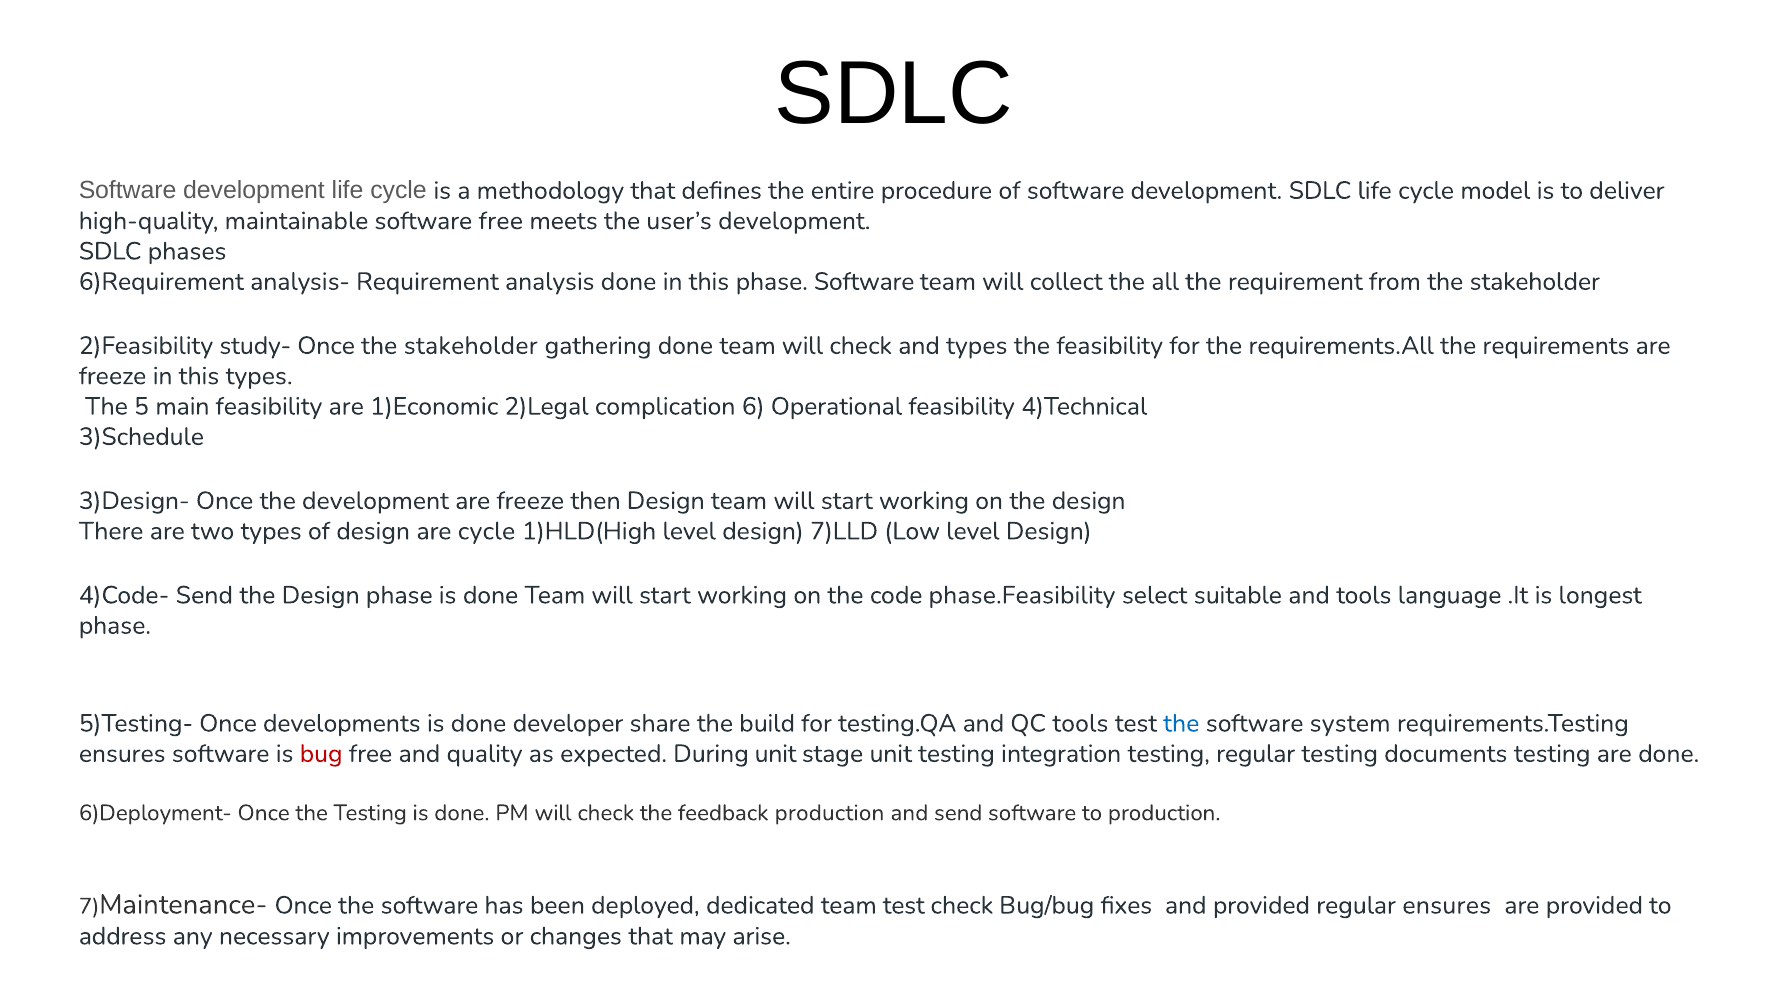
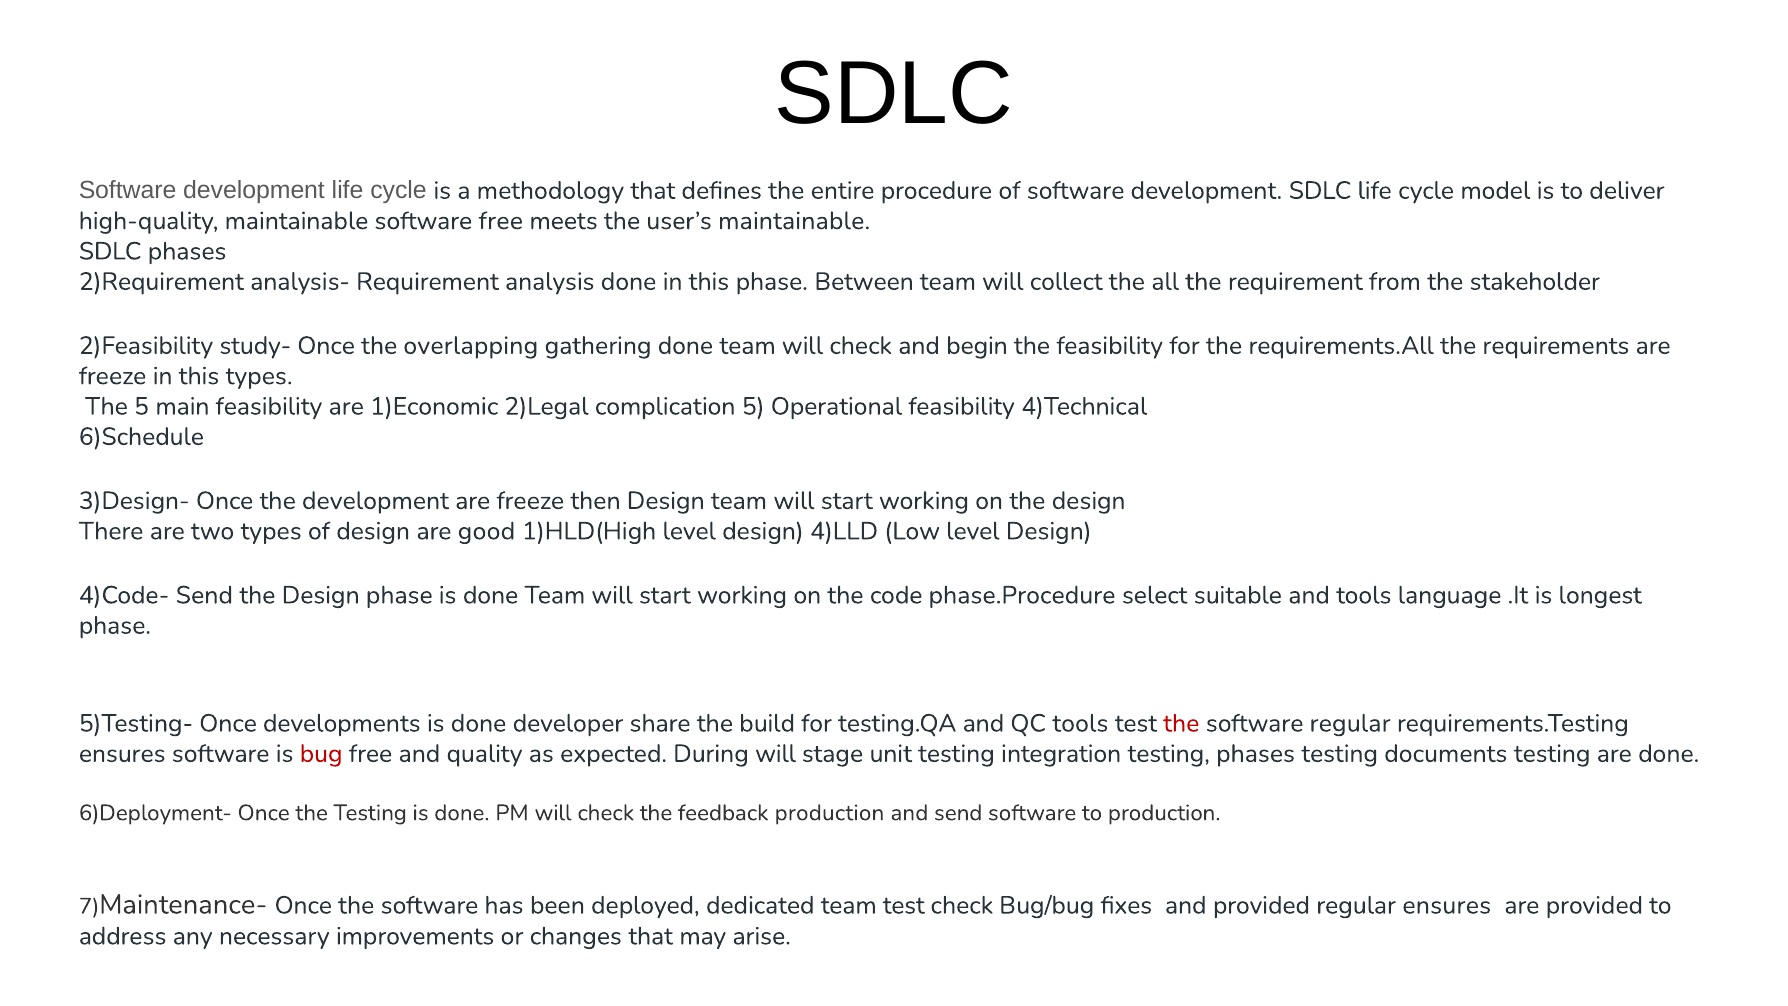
user’s development: development -> maintainable
6)Requirement: 6)Requirement -> 2)Requirement
phase Software: Software -> Between
Once the stakeholder: stakeholder -> overlapping
and types: types -> begin
complication 6: 6 -> 5
3)Schedule: 3)Schedule -> 6)Schedule
are cycle: cycle -> good
7)LLD: 7)LLD -> 4)LLD
phase.Feasibility: phase.Feasibility -> phase.Procedure
the at (1181, 723) colour: blue -> red
software system: system -> regular
During unit: unit -> will
testing regular: regular -> phases
